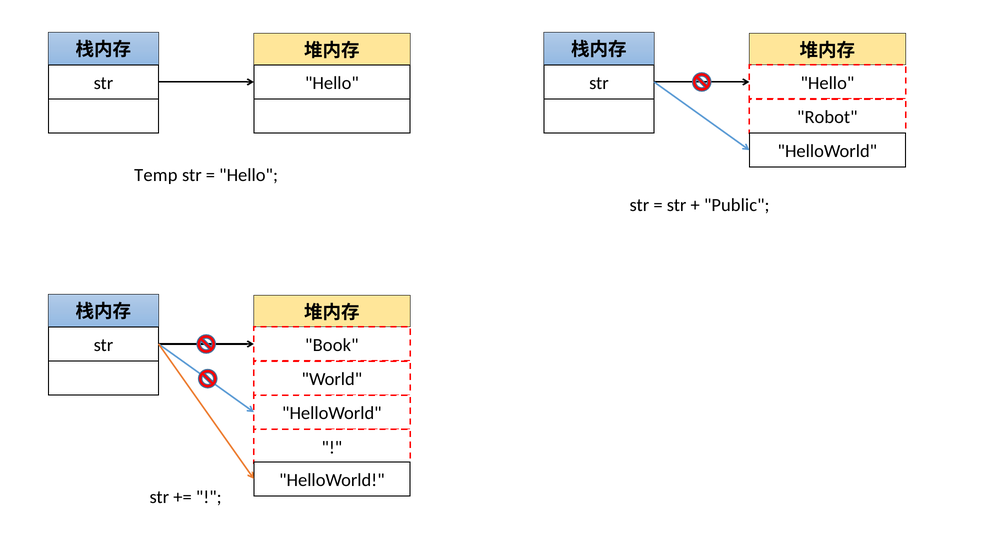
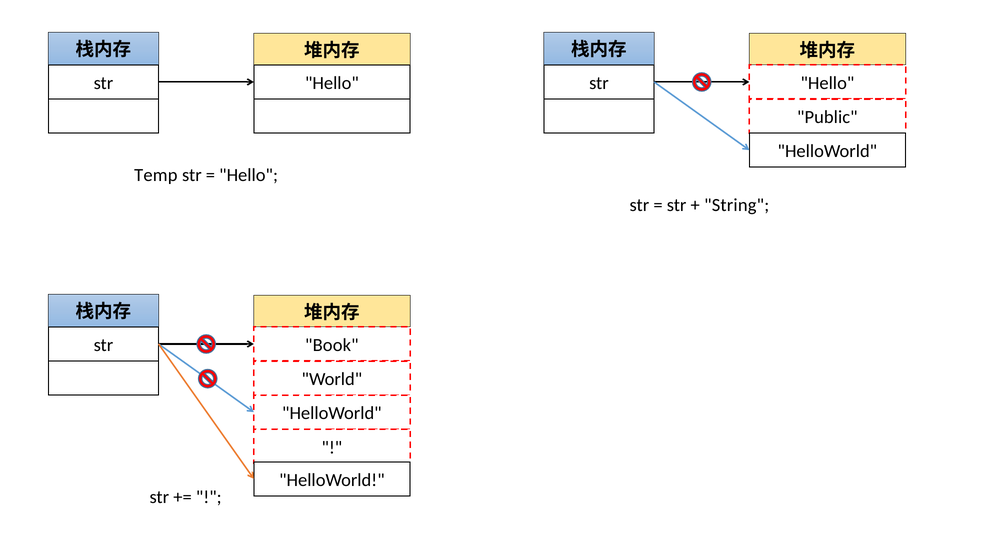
Robot: Robot -> Public
Public: Public -> String
